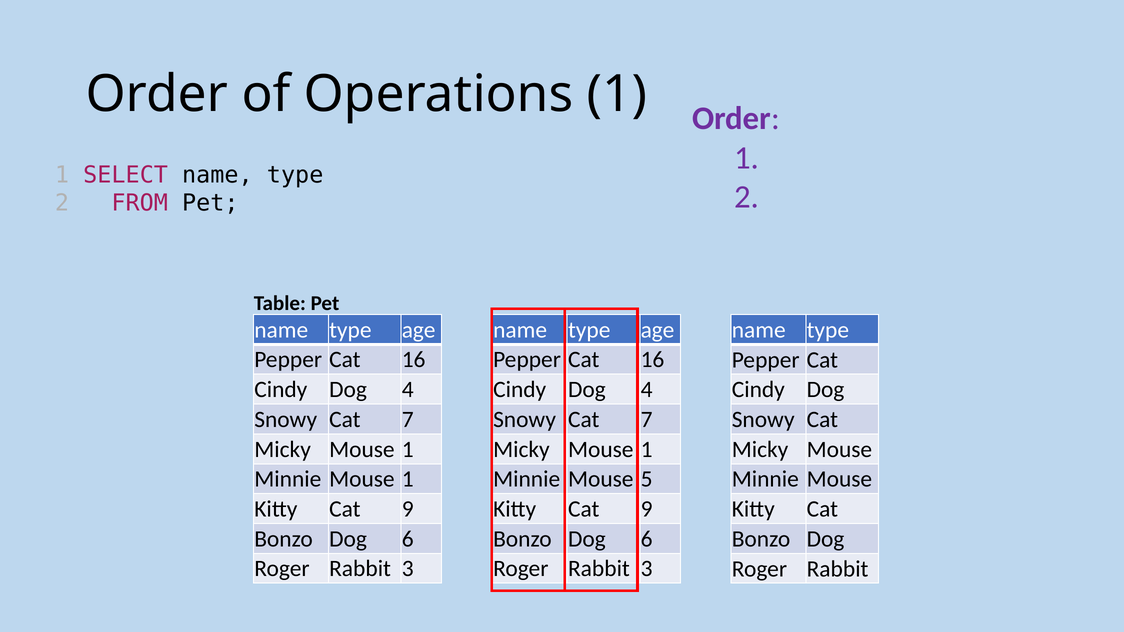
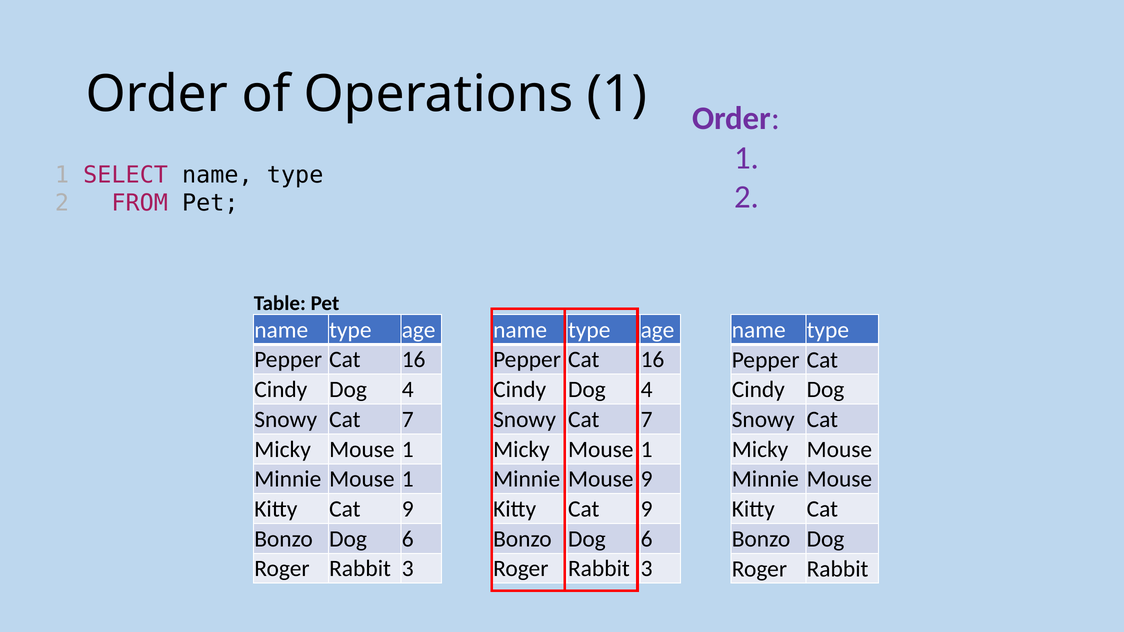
Mouse 5: 5 -> 9
